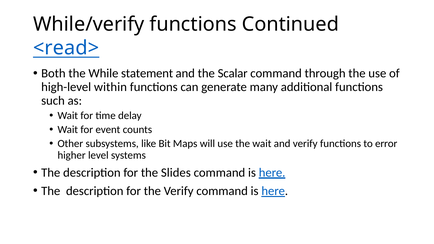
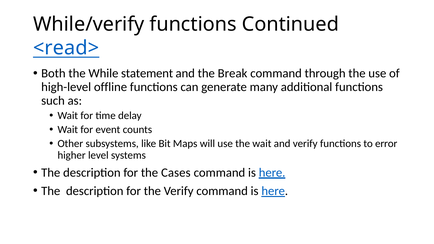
Scalar: Scalar -> Break
within: within -> offline
Slides: Slides -> Cases
